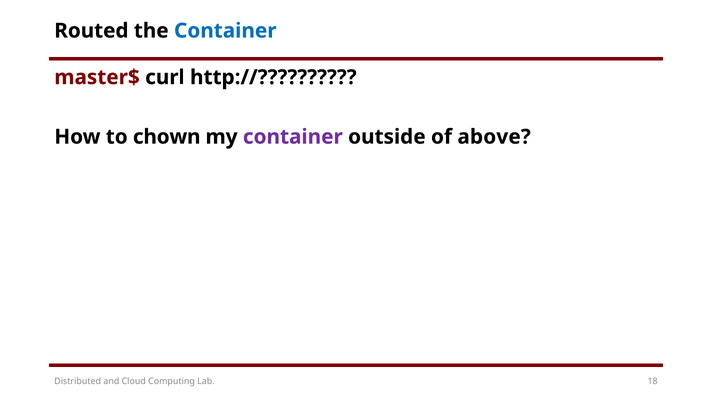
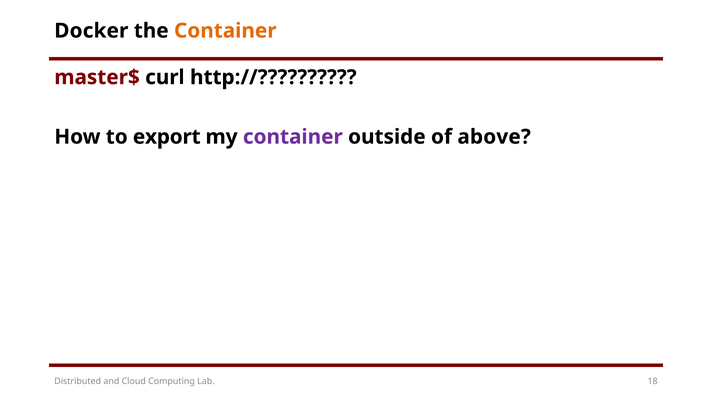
Routed: Routed -> Docker
Container at (225, 31) colour: blue -> orange
chown: chown -> export
